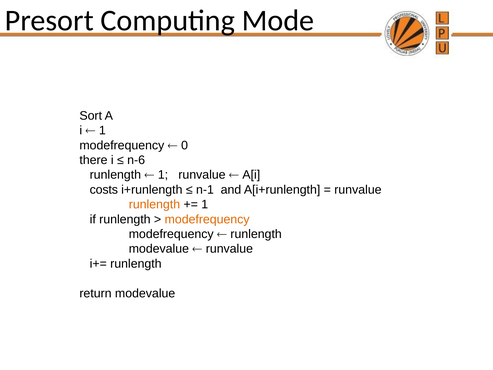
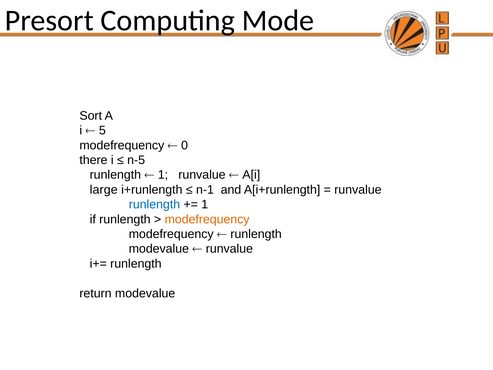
1 at (102, 130): 1 -> 5
n-6: n-6 -> n-5
costs: costs -> large
runlength at (154, 204) colour: orange -> blue
